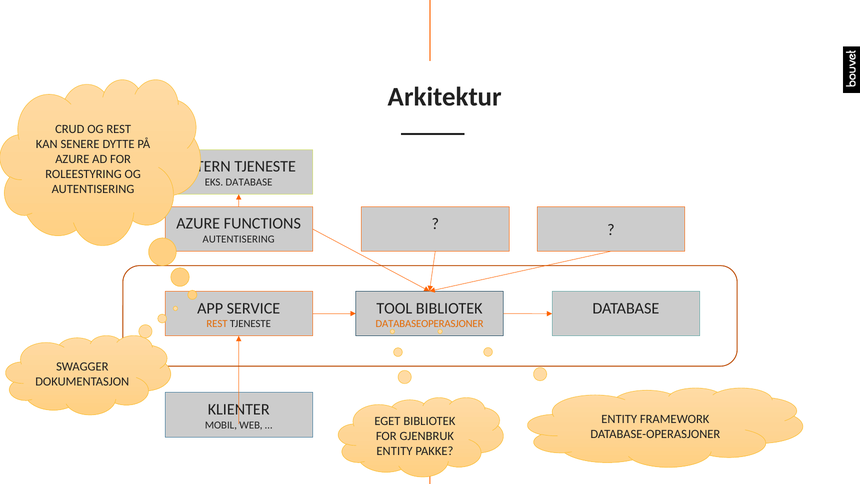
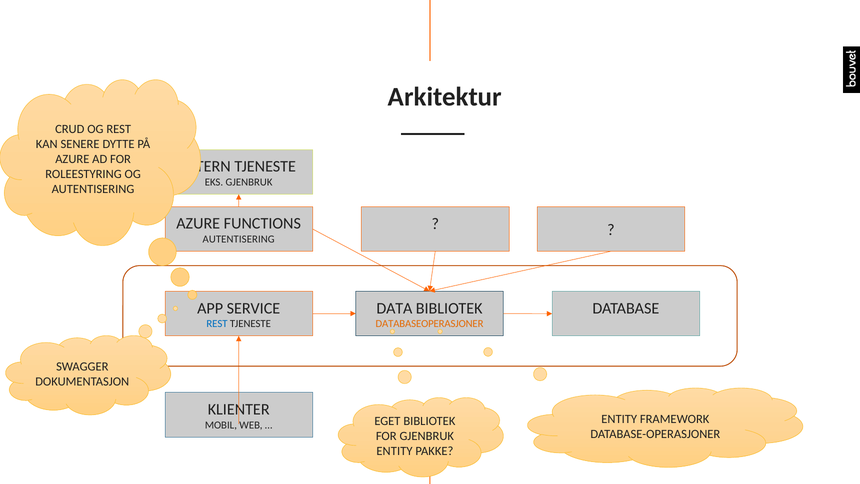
EKS DATABASE: DATABASE -> GJENBRUK
TOOL: TOOL -> DATA
REST at (217, 324) colour: orange -> blue
